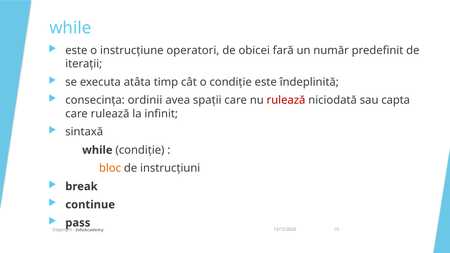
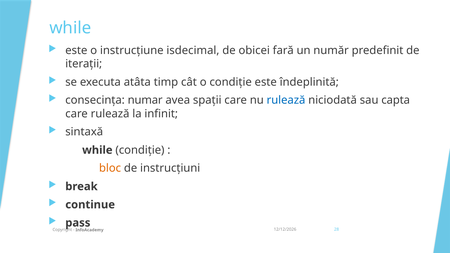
operatori: operatori -> isdecimal
ordinii: ordinii -> numar
rulează at (286, 100) colour: red -> blue
